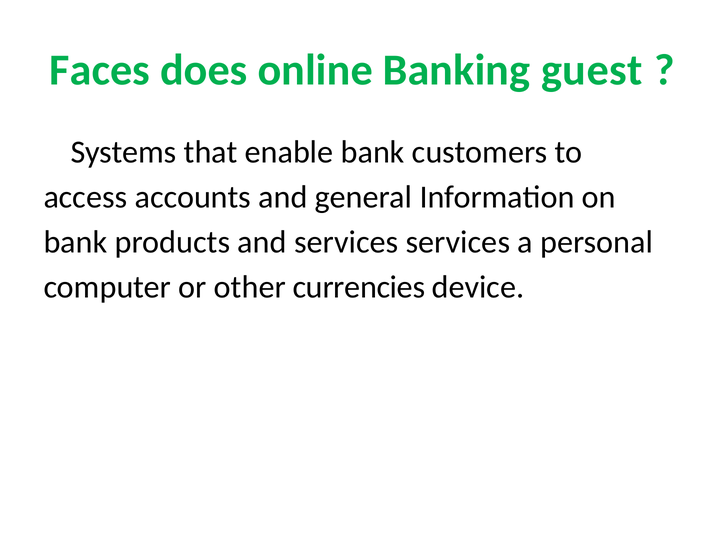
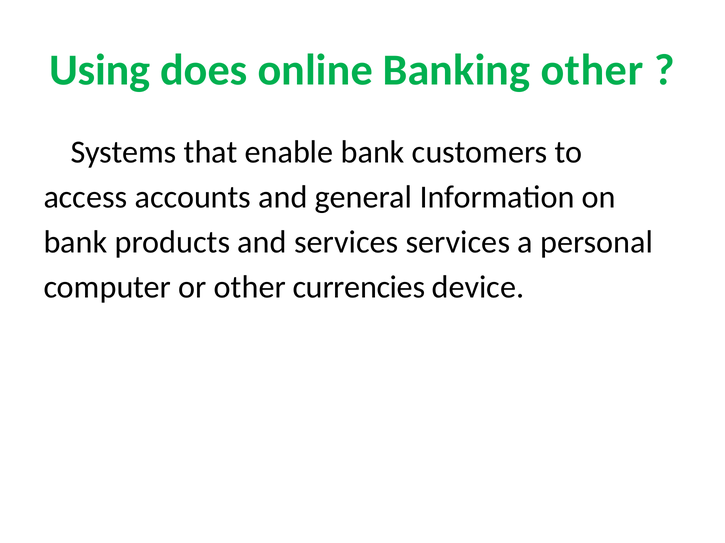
Faces: Faces -> Using
Banking guest: guest -> other
